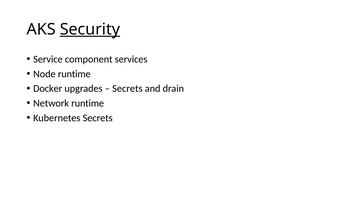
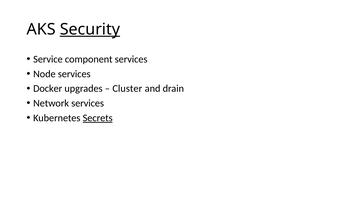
Node runtime: runtime -> services
Secrets at (127, 89): Secrets -> Cluster
Network runtime: runtime -> services
Secrets at (98, 118) underline: none -> present
